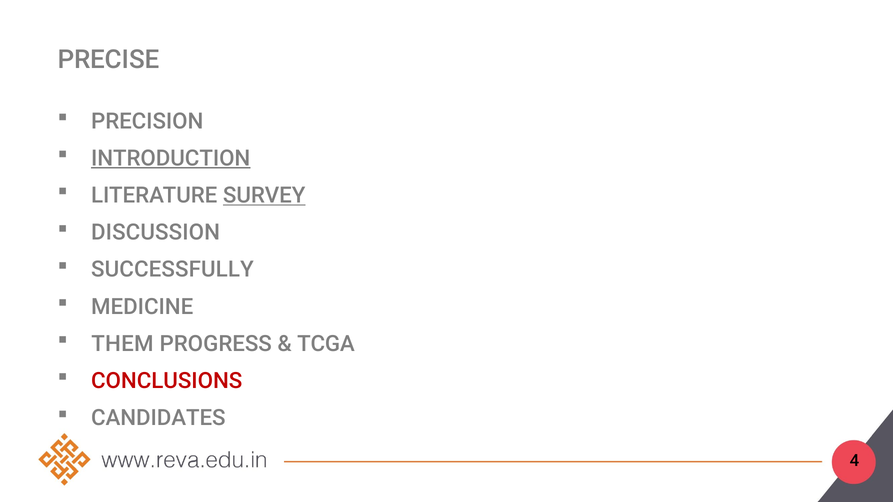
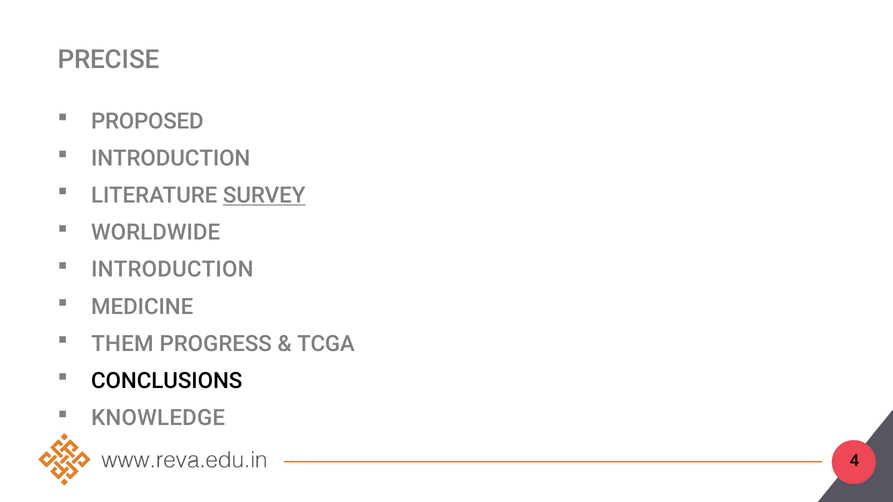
PRECISION: PRECISION -> PROPOSED
INTRODUCTION at (171, 158) underline: present -> none
DISCUSSION: DISCUSSION -> WORLDWIDE
SUCCESSFULLY at (172, 270): SUCCESSFULLY -> INTRODUCTION
CONCLUSIONS colour: red -> black
CANDIDATES: CANDIDATES -> KNOWLEDGE
